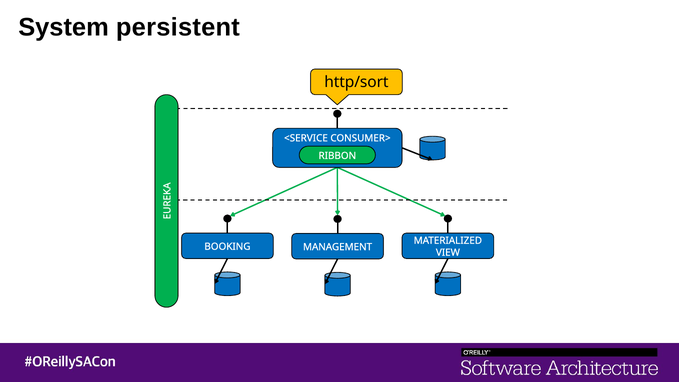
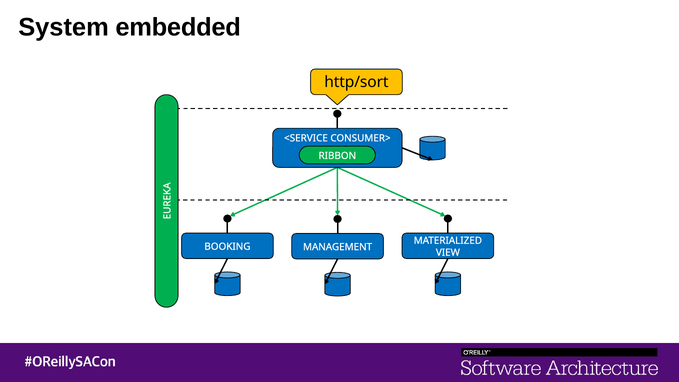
persistent: persistent -> embedded
